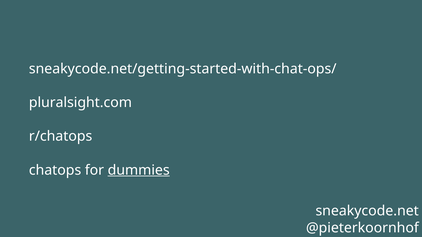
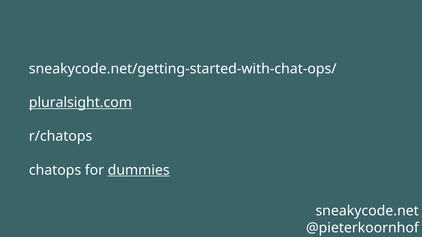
pluralsight.com underline: none -> present
